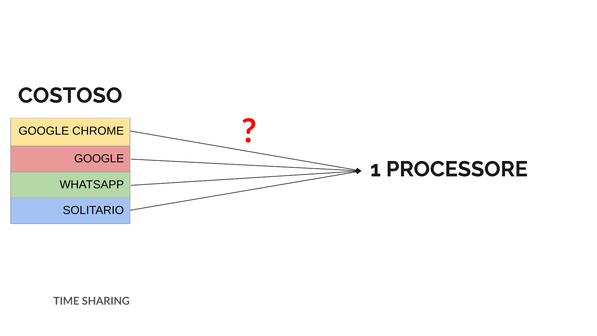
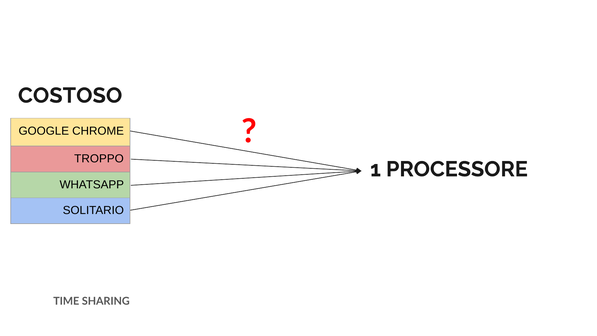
GOOGLE at (99, 159): GOOGLE -> TROPPO
